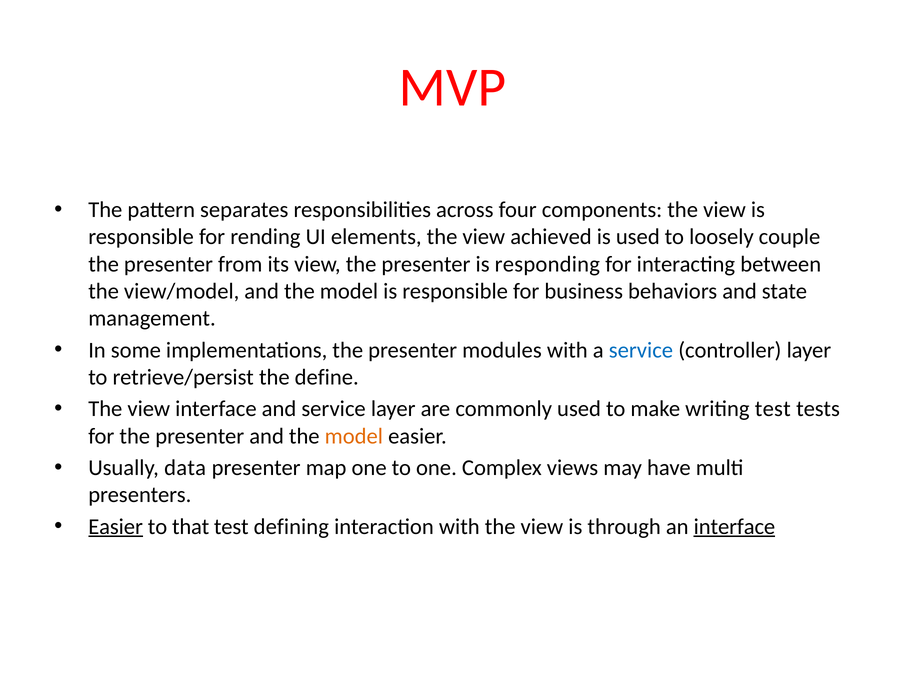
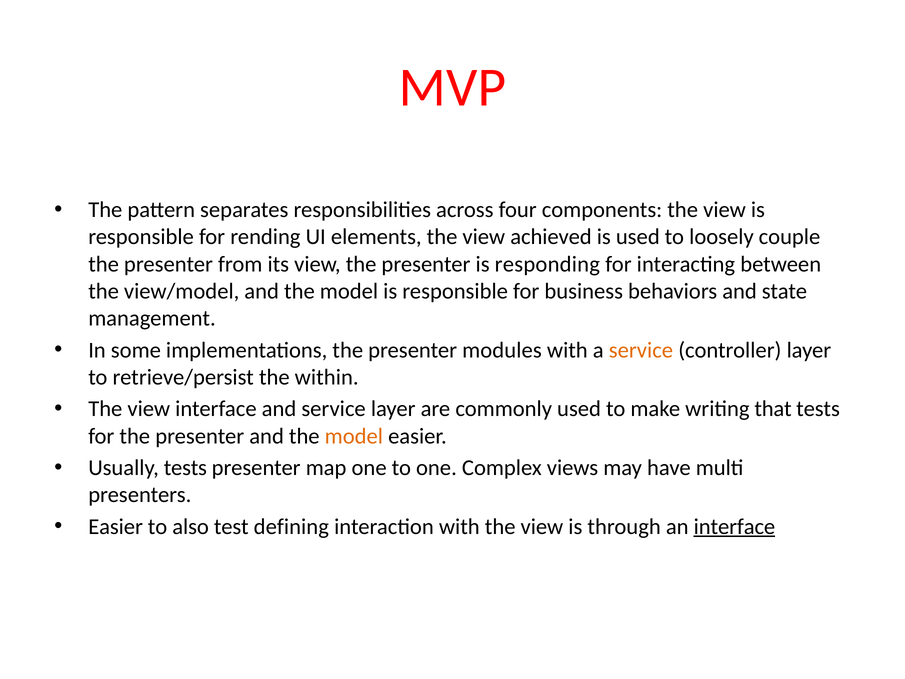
service at (641, 350) colour: blue -> orange
define: define -> within
writing test: test -> that
Usually data: data -> tests
Easier at (116, 526) underline: present -> none
that: that -> also
